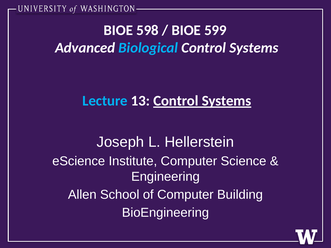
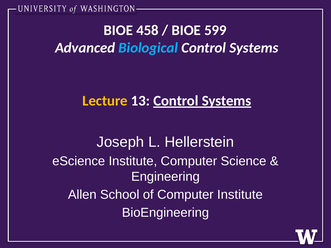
598: 598 -> 458
Lecture colour: light blue -> yellow
Computer Building: Building -> Institute
